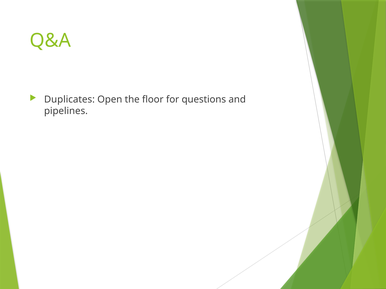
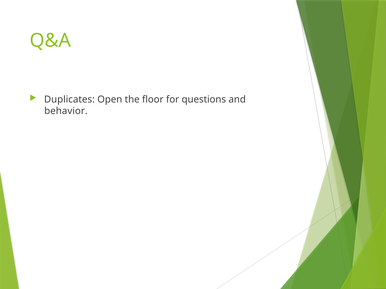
pipelines: pipelines -> behavior
